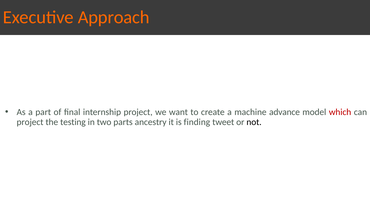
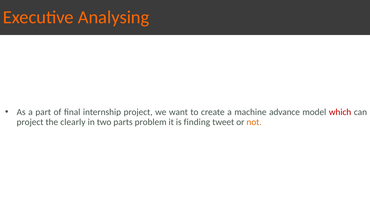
Approach: Approach -> Analysing
testing: testing -> clearly
ancestry: ancestry -> problem
not colour: black -> orange
